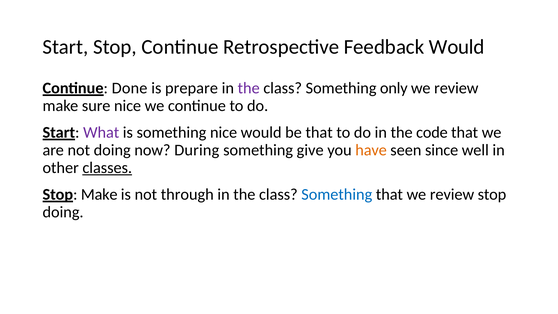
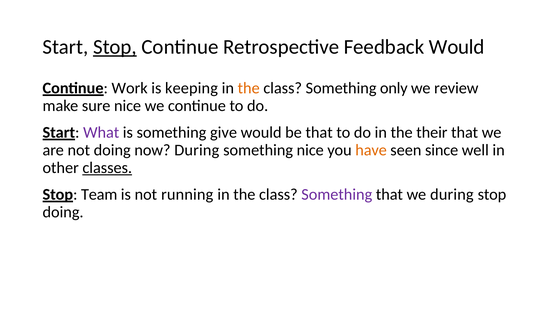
Stop at (115, 47) underline: none -> present
Done: Done -> Work
prepare: prepare -> keeping
the at (249, 88) colour: purple -> orange
something nice: nice -> give
code: code -> their
something give: give -> nice
Stop Make: Make -> Team
through: through -> running
Something at (337, 194) colour: blue -> purple
that we review: review -> during
